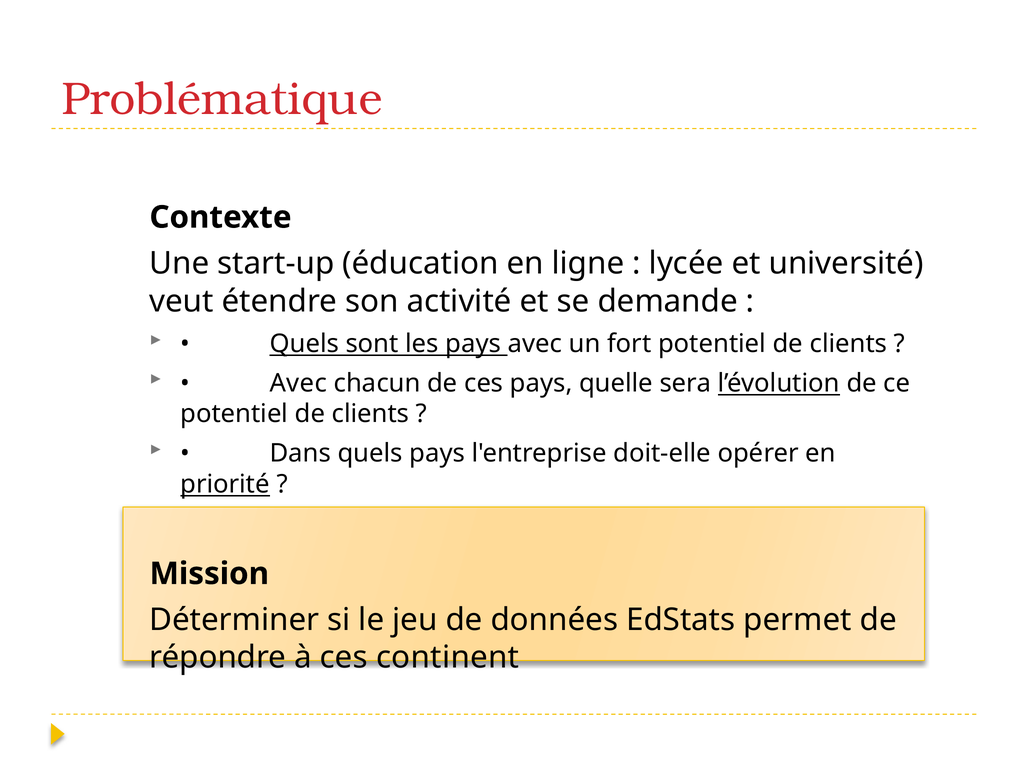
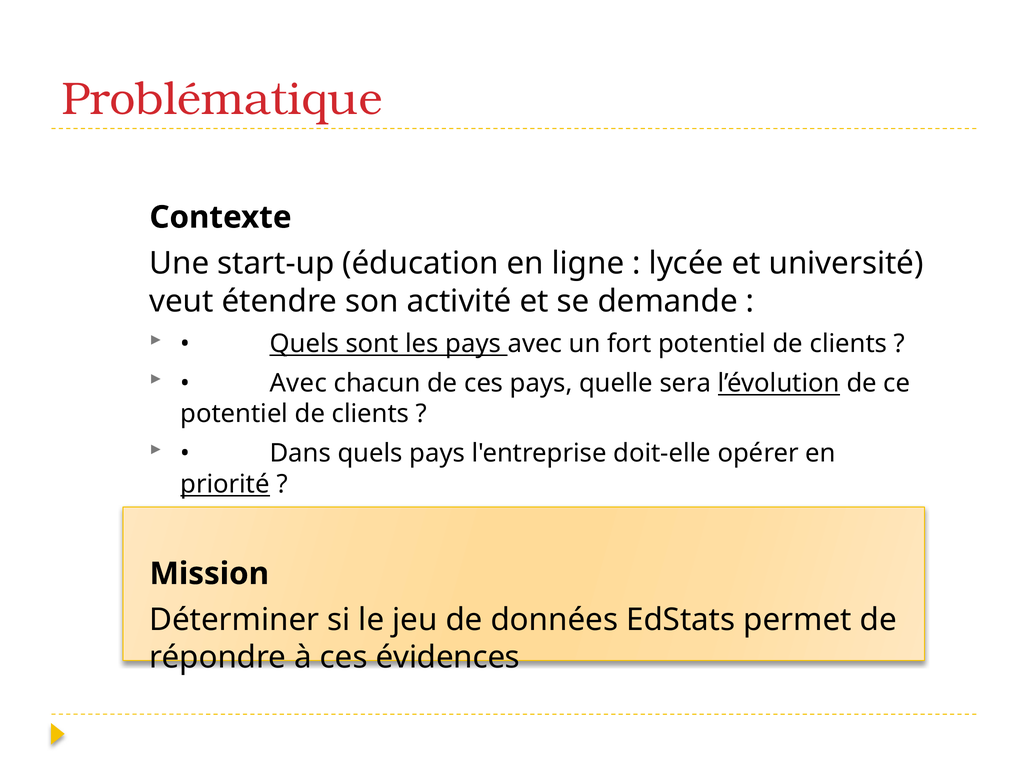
continent: continent -> évidences
